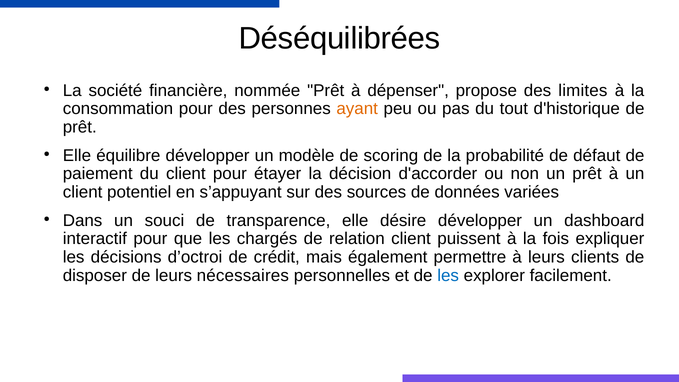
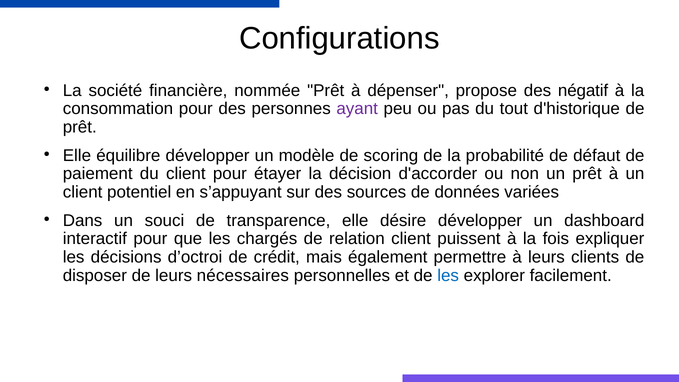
Déséquilibrées: Déséquilibrées -> Configurations
limites: limites -> négatif
ayant colour: orange -> purple
